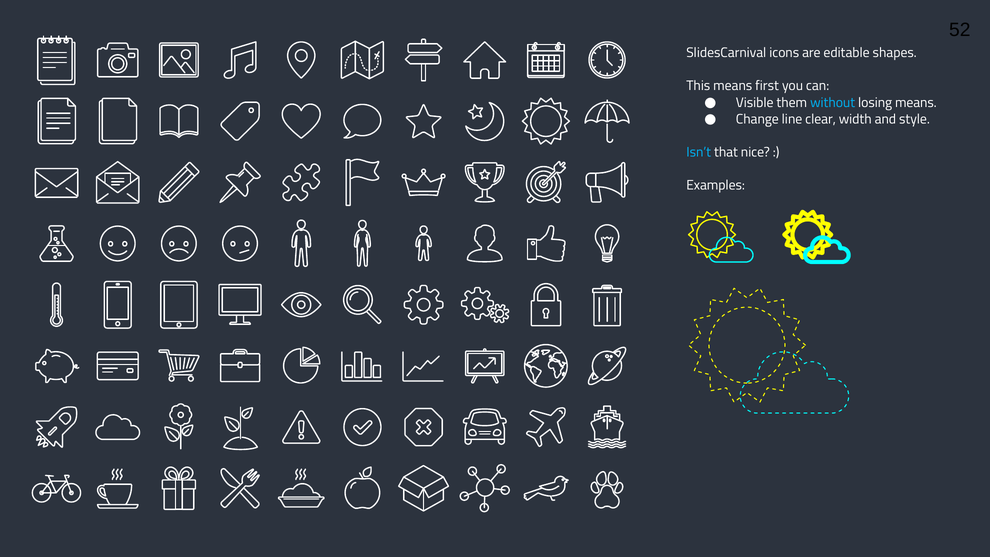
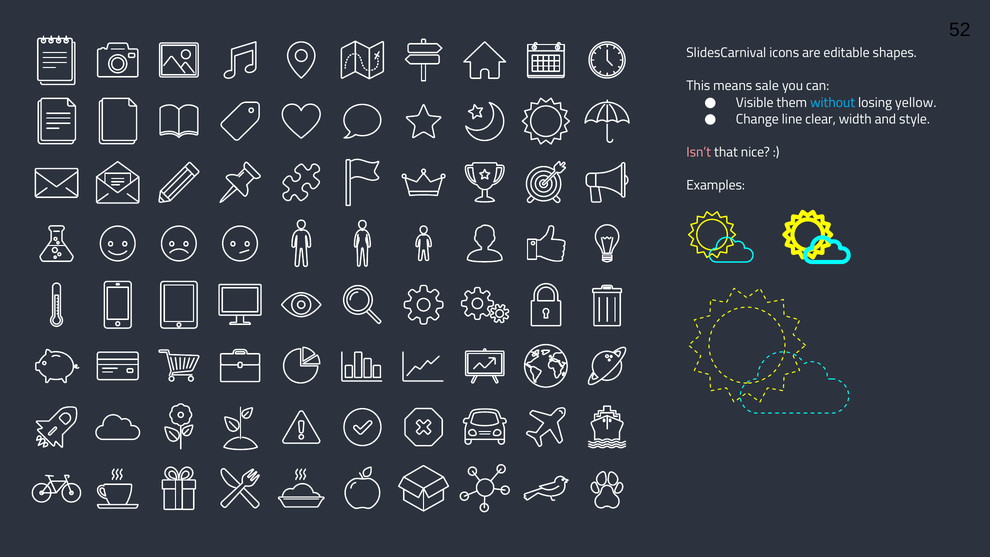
first: first -> sale
losing means: means -> yellow
Isn’t colour: light blue -> pink
